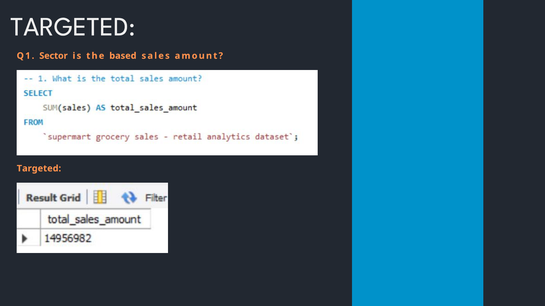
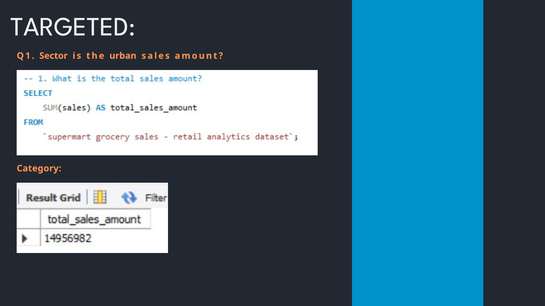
based: based -> urban
Targeted at (39, 169): Targeted -> Category
